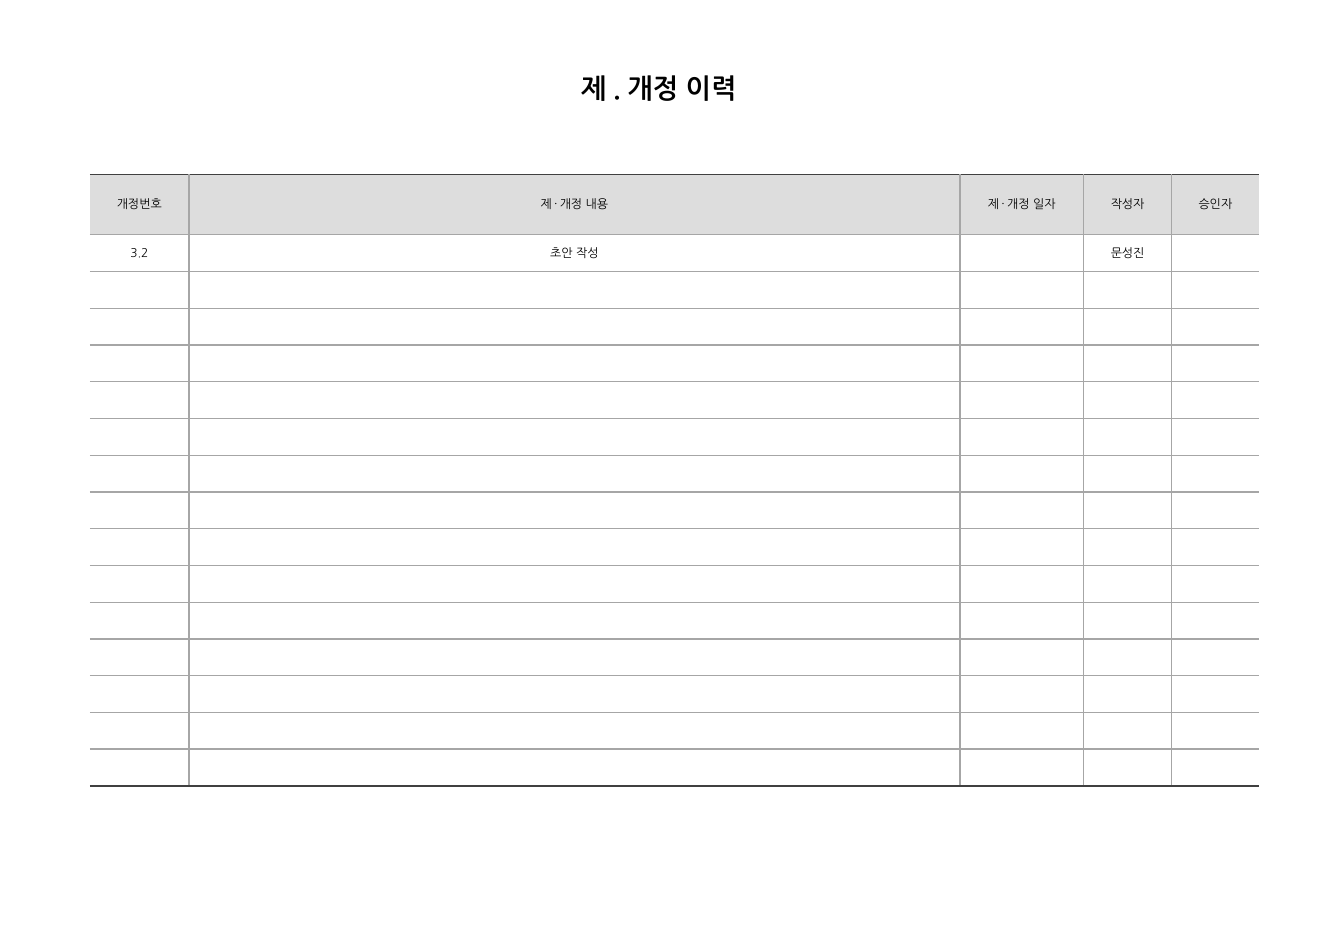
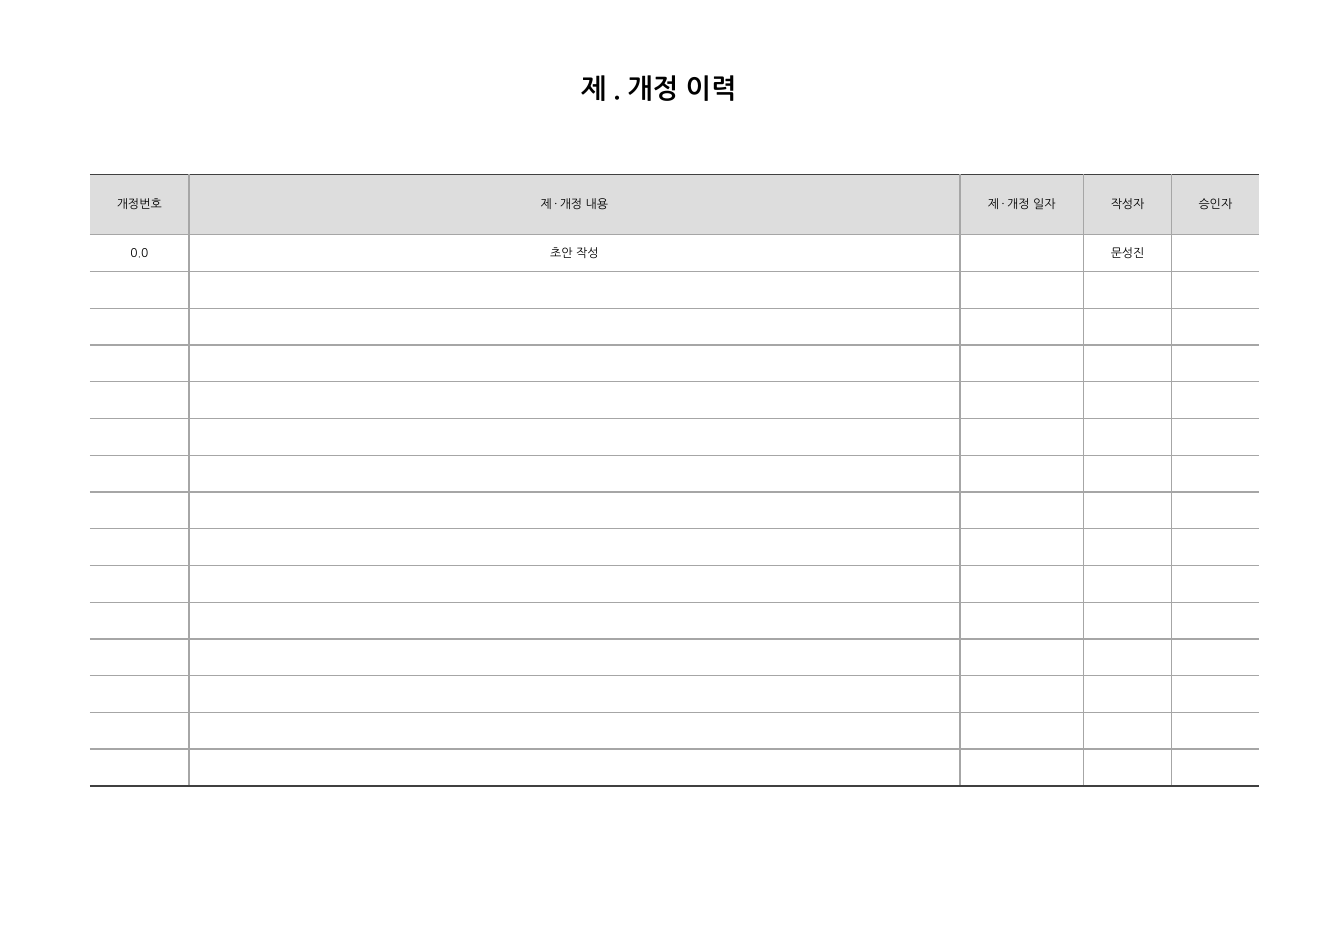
3.2: 3.2 -> 0.0
